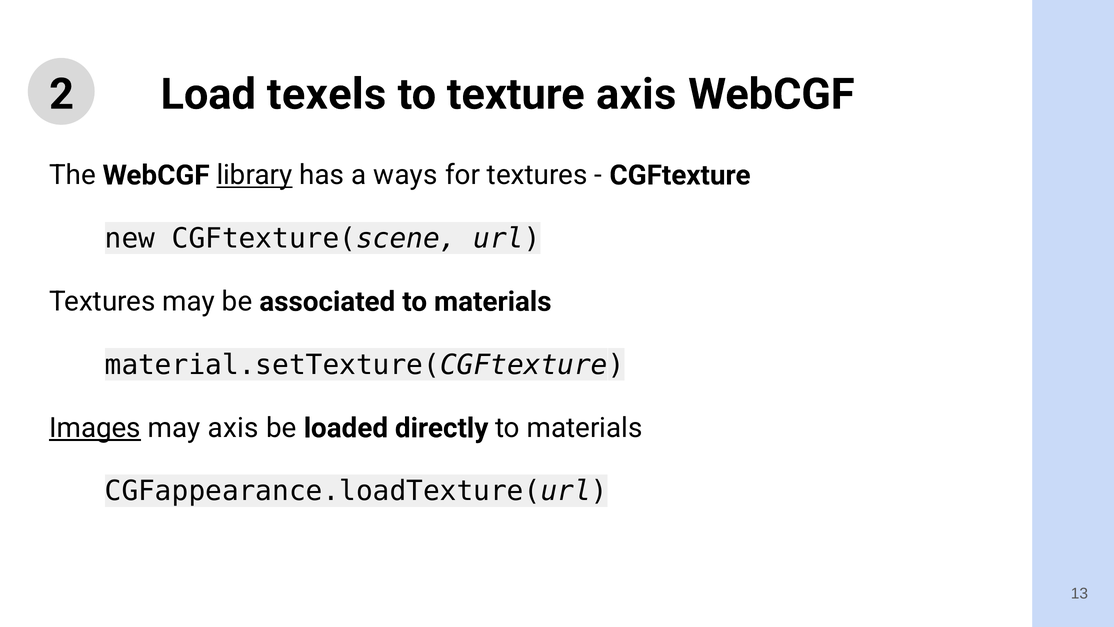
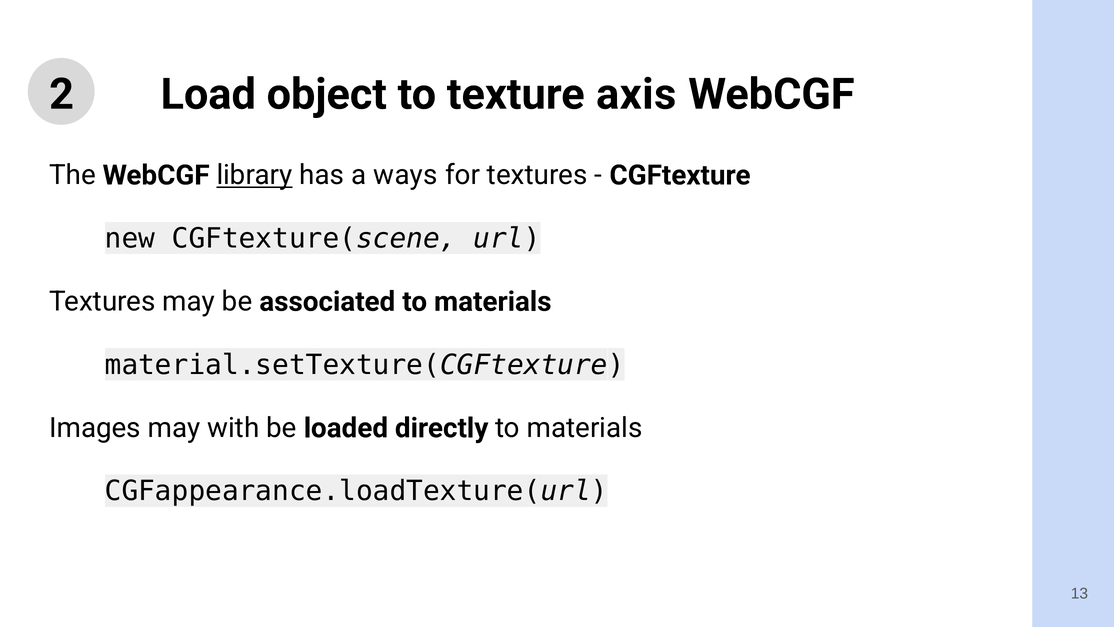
texels: texels -> object
Images underline: present -> none
may axis: axis -> with
